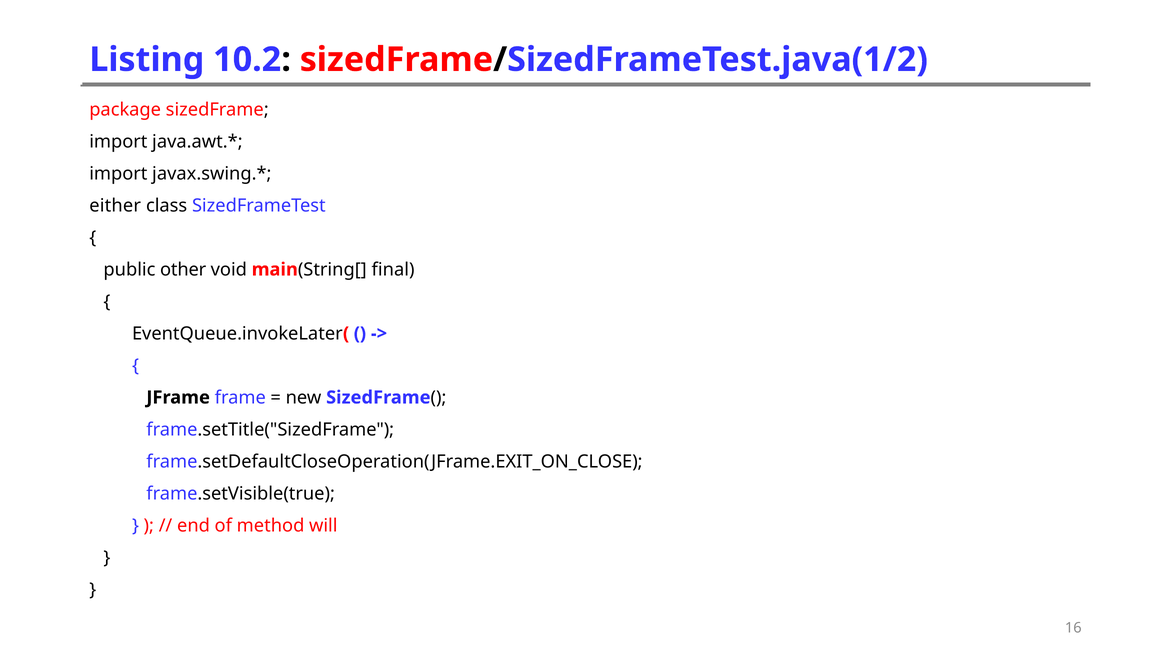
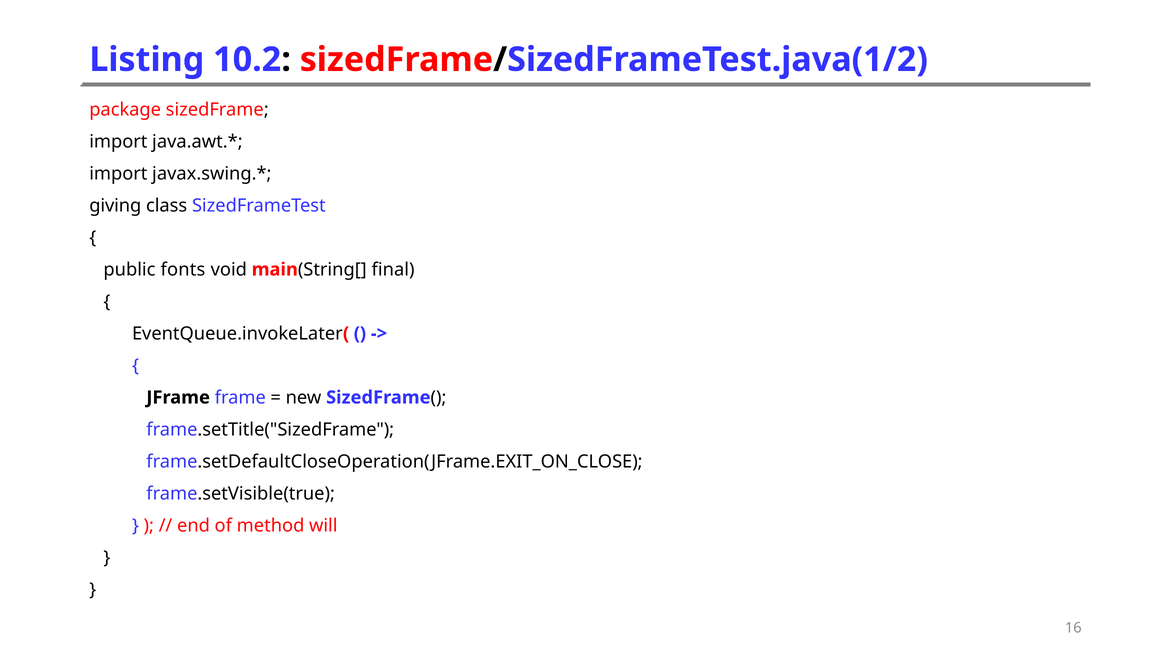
either: either -> giving
other: other -> fonts
